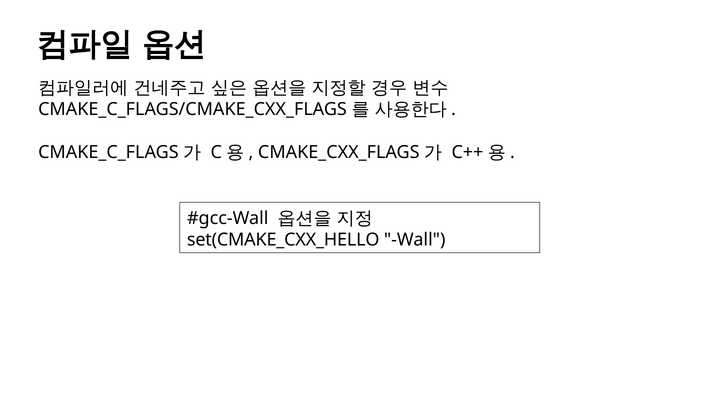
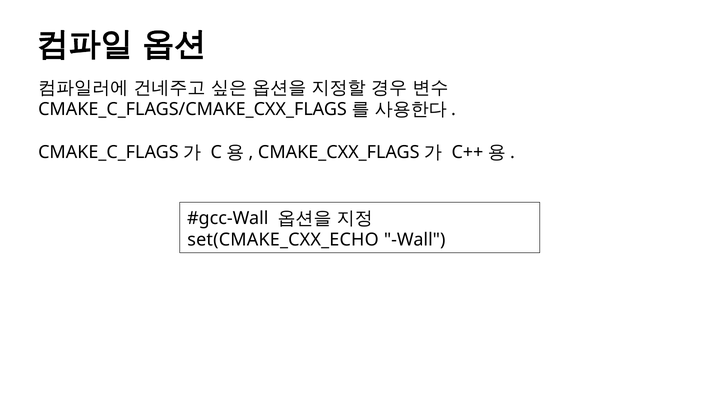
set(CMAKE_CXX_HELLO: set(CMAKE_CXX_HELLO -> set(CMAKE_CXX_ECHO
